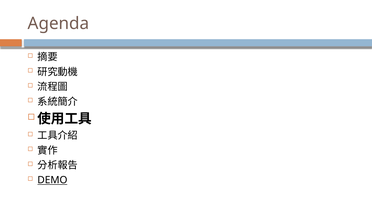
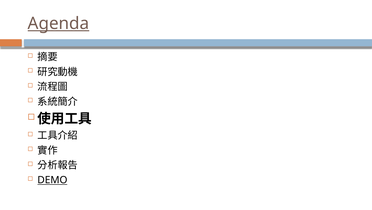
Agenda underline: none -> present
